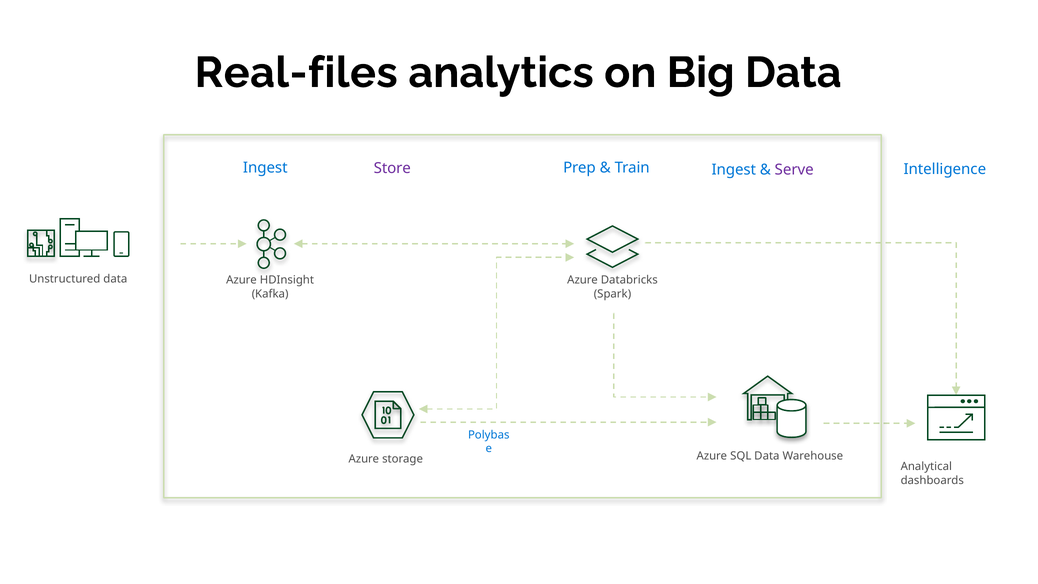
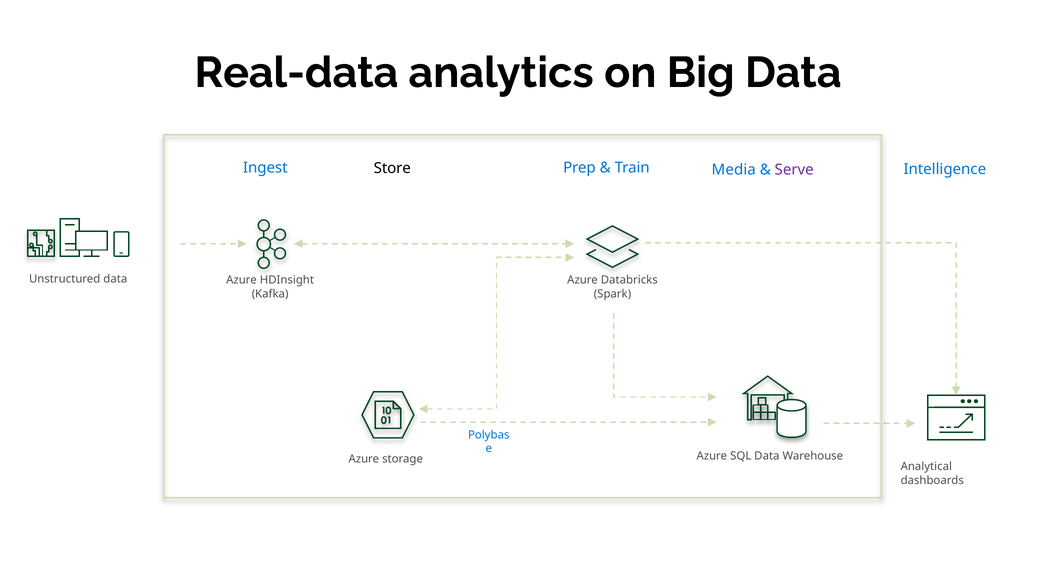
Real-files: Real-files -> Real-data
Store colour: purple -> black
Ingest at (734, 170): Ingest -> Media
